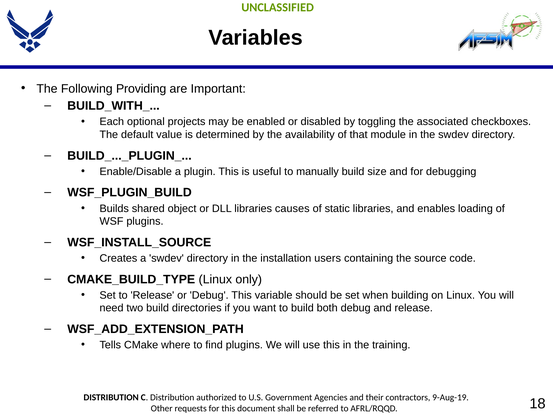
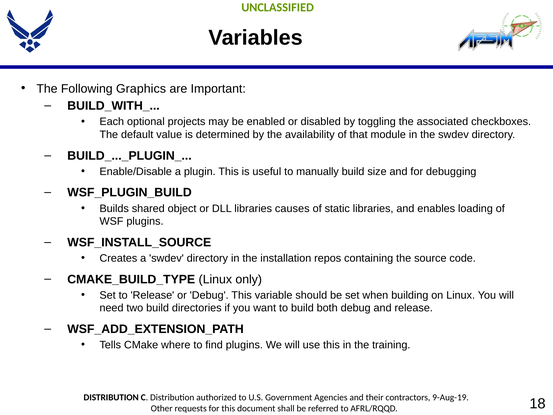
Providing: Providing -> Graphics
users: users -> repos
